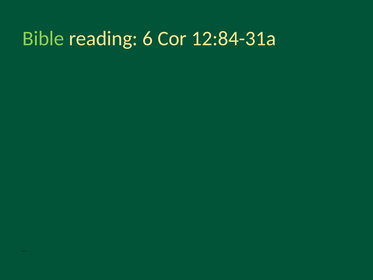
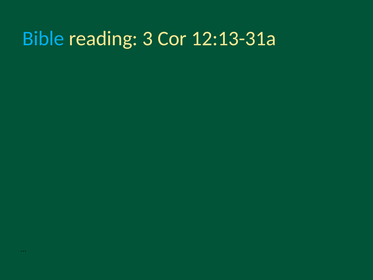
Bible colour: light green -> light blue
6: 6 -> 3
12:84-31a: 12:84-31a -> 12:13-31a
